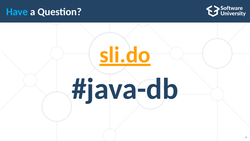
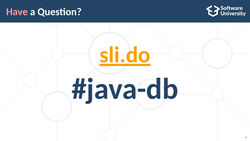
Have colour: light blue -> pink
